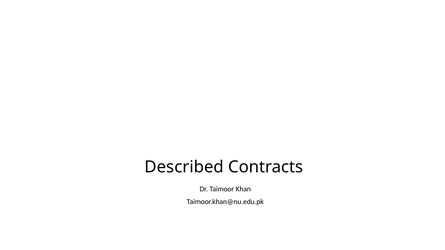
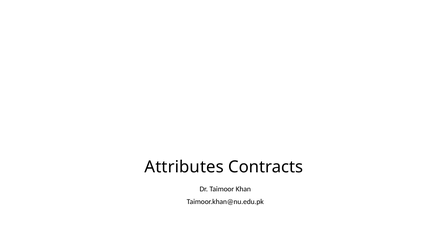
Described: Described -> Attributes
